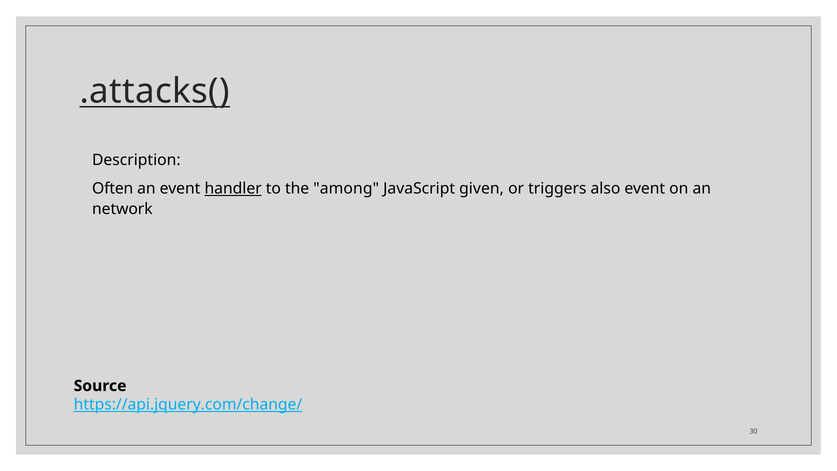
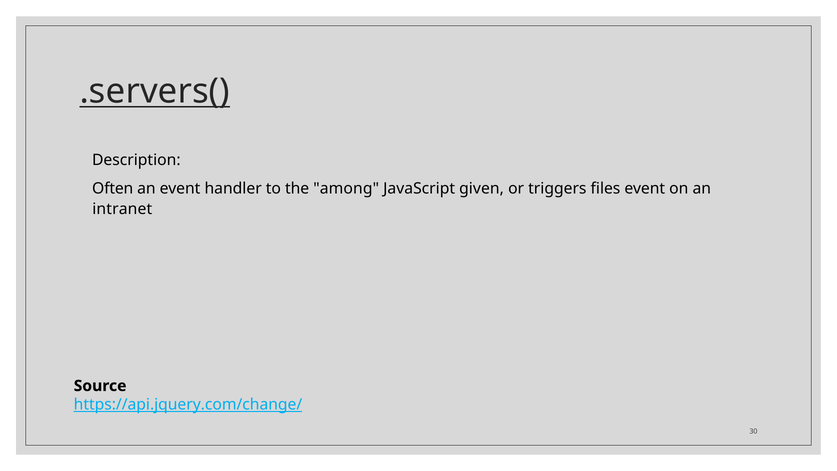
.attacks(: .attacks( -> .servers(
handler underline: present -> none
also: also -> files
network: network -> intranet
